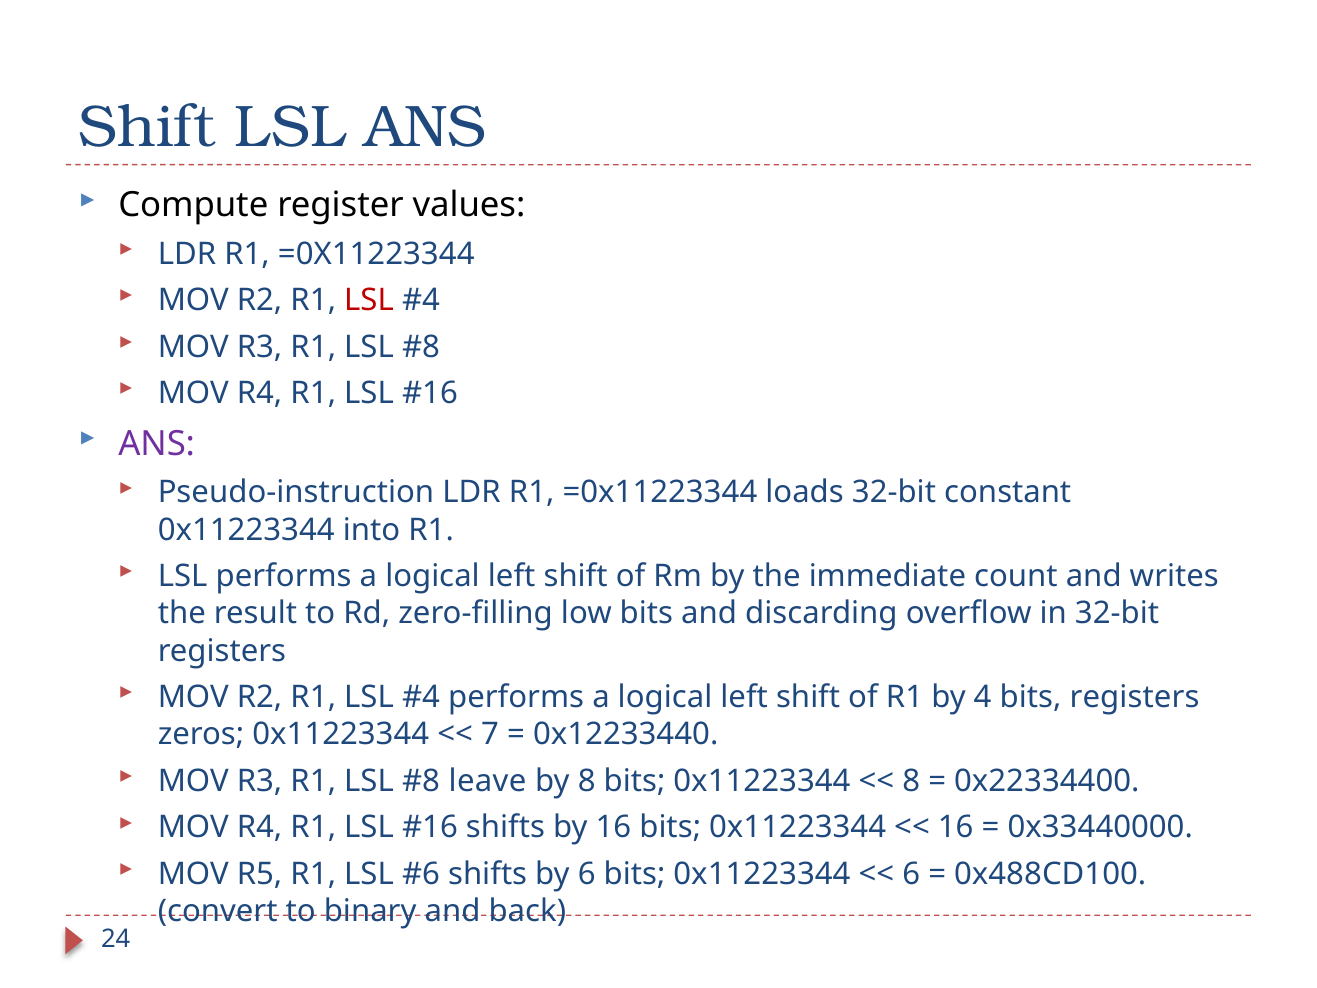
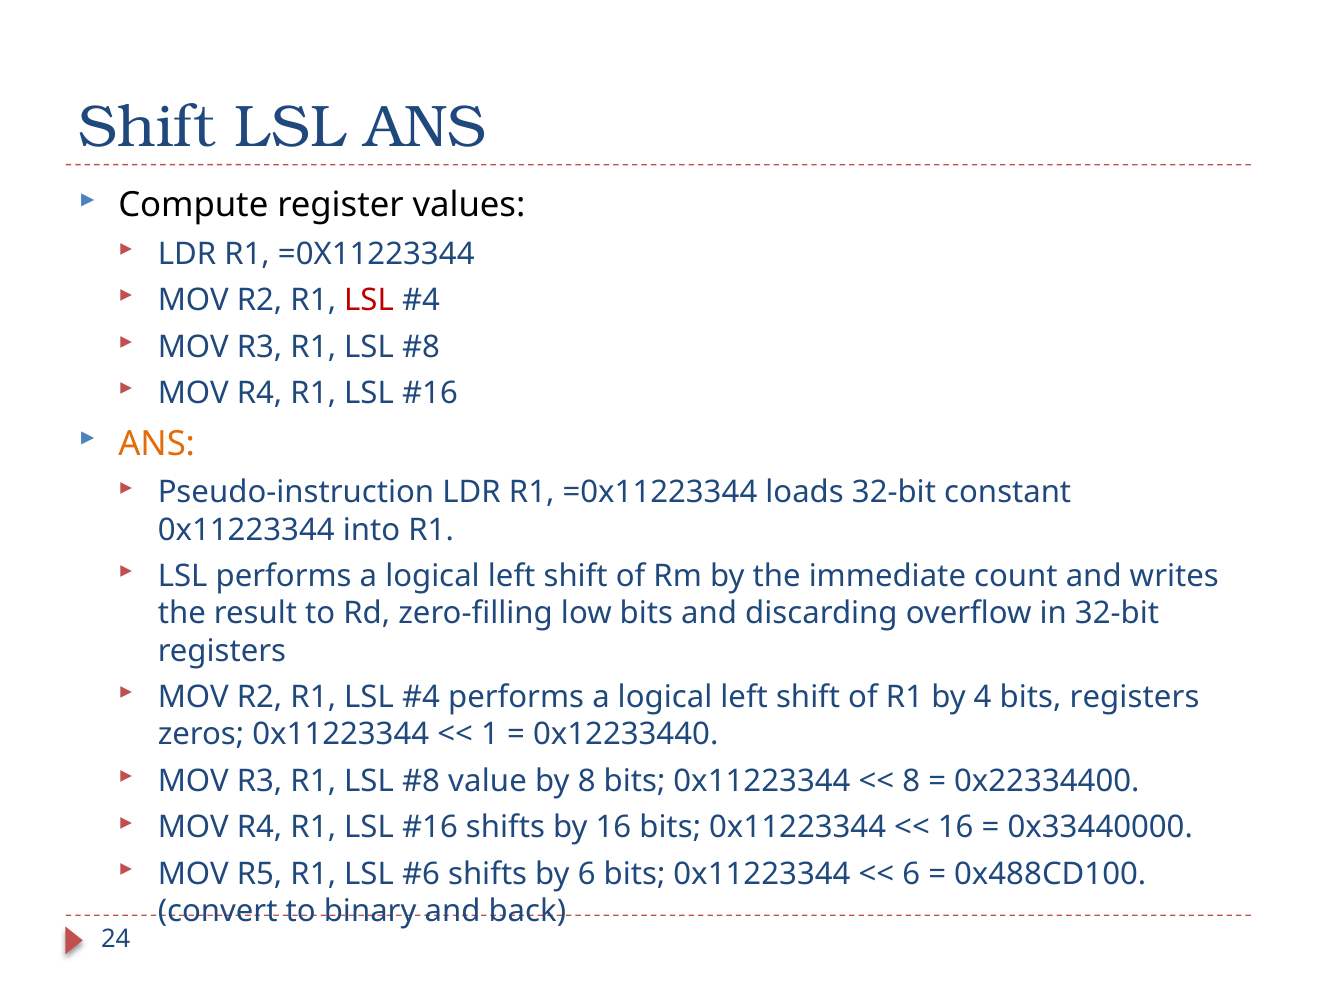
ANS at (157, 444) colour: purple -> orange
7: 7 -> 1
leave: leave -> value
